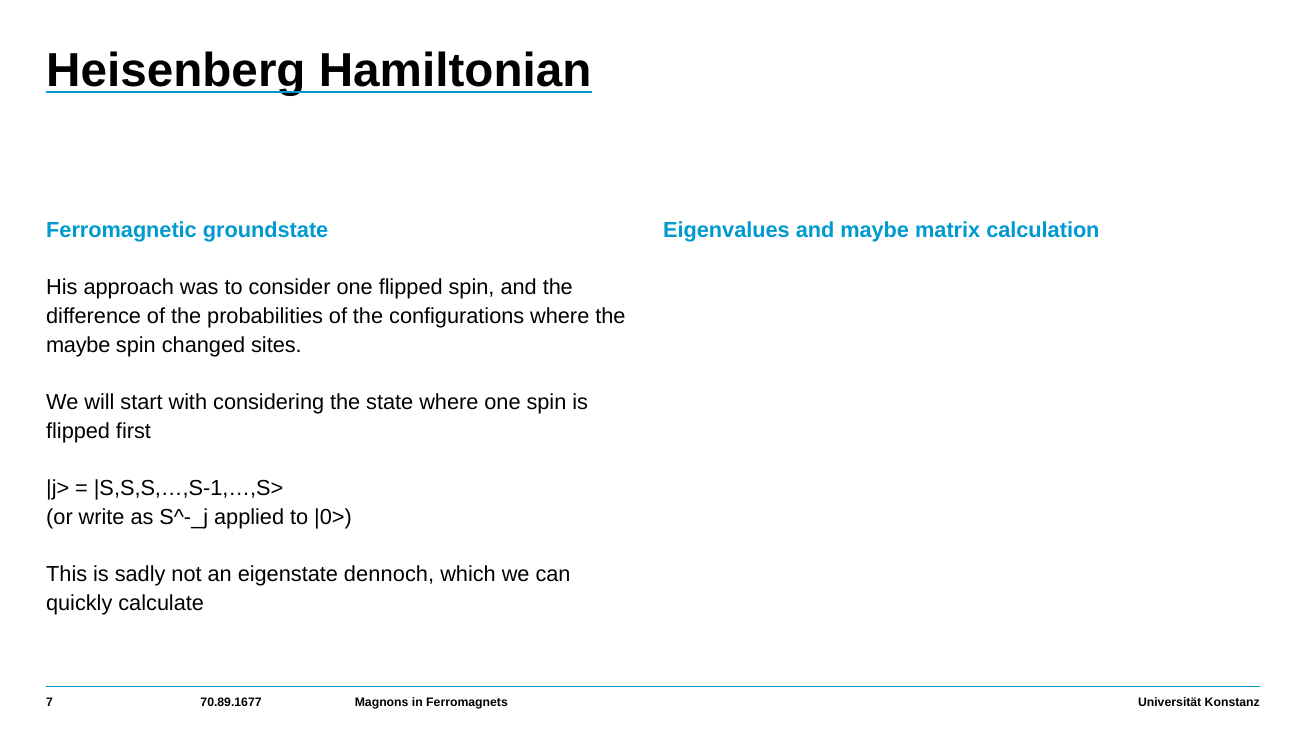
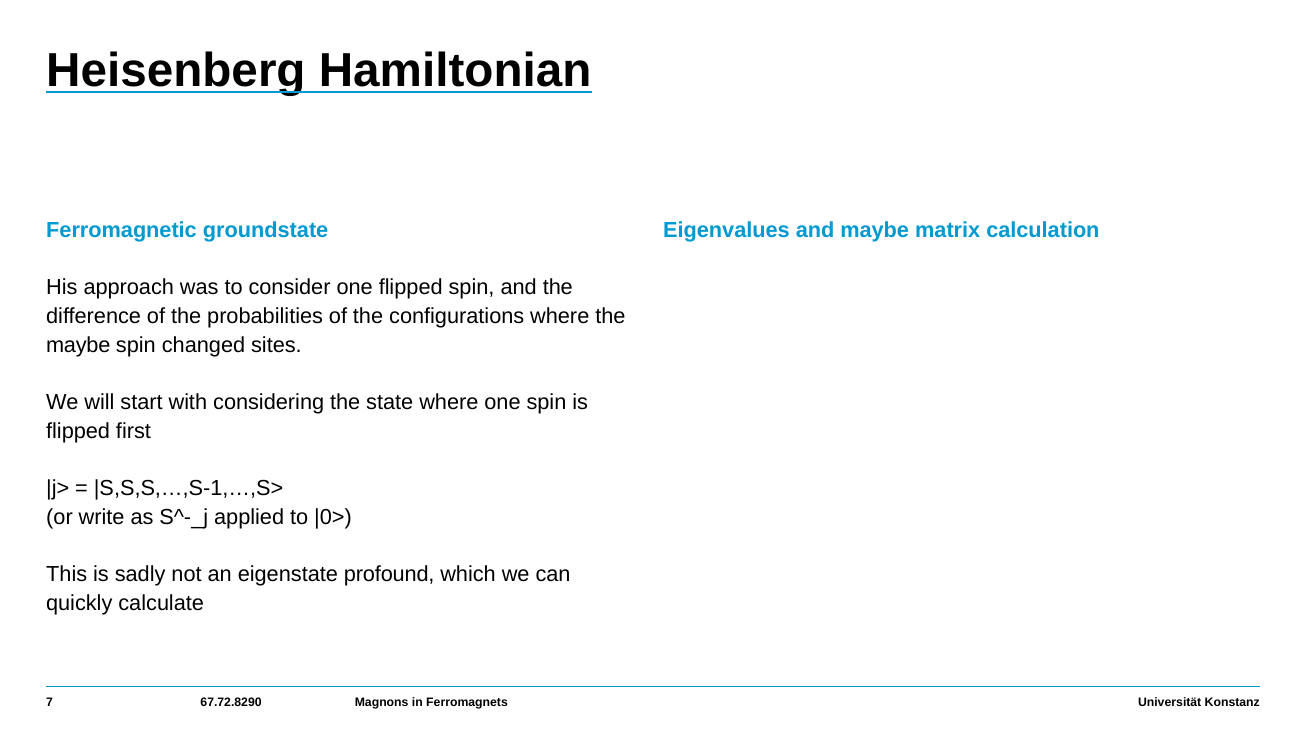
dennoch: dennoch -> profound
70.89.1677: 70.89.1677 -> 67.72.8290
